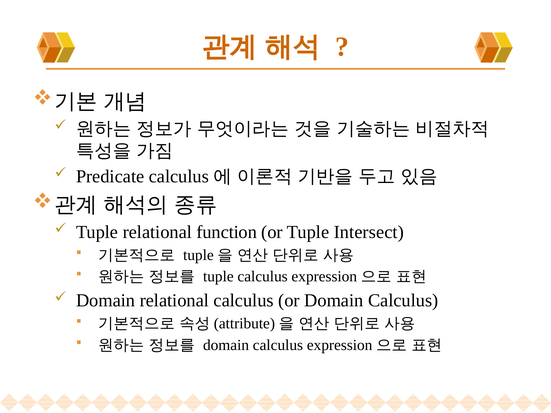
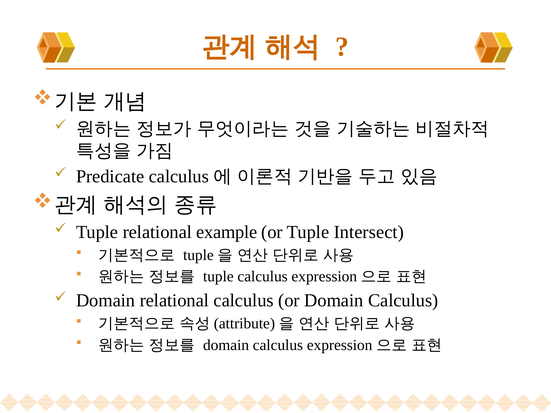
function: function -> example
